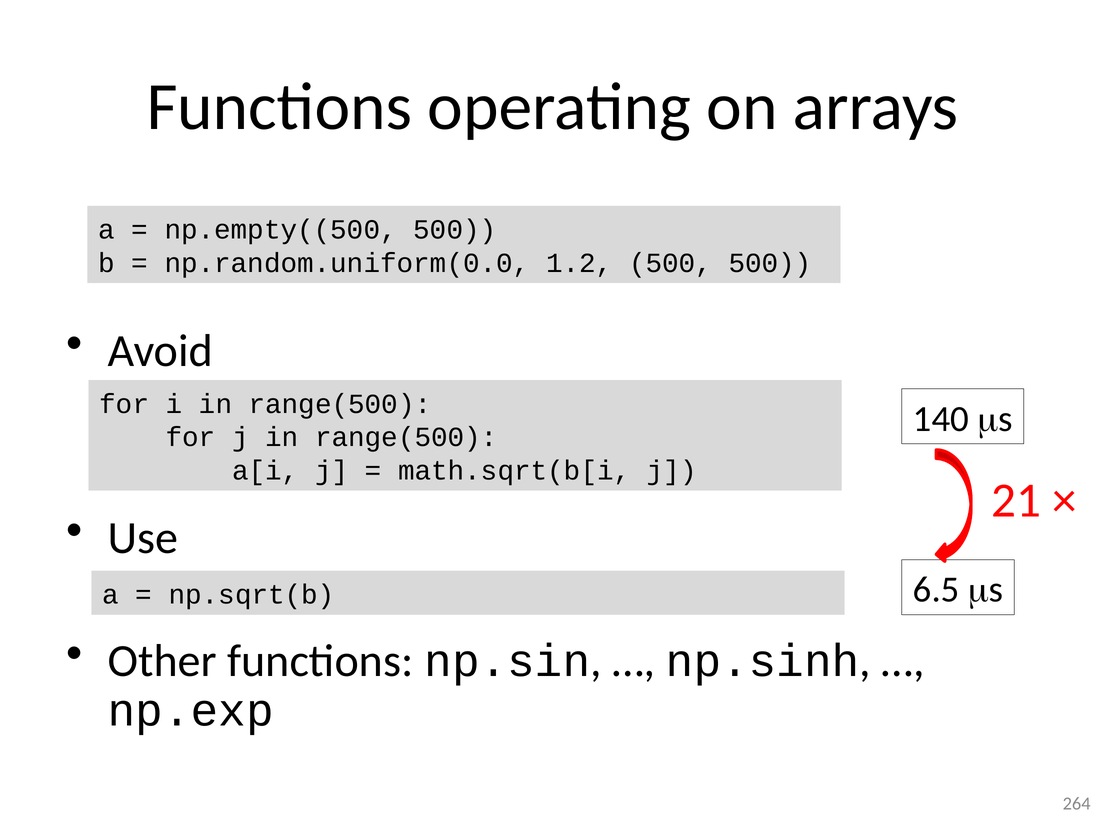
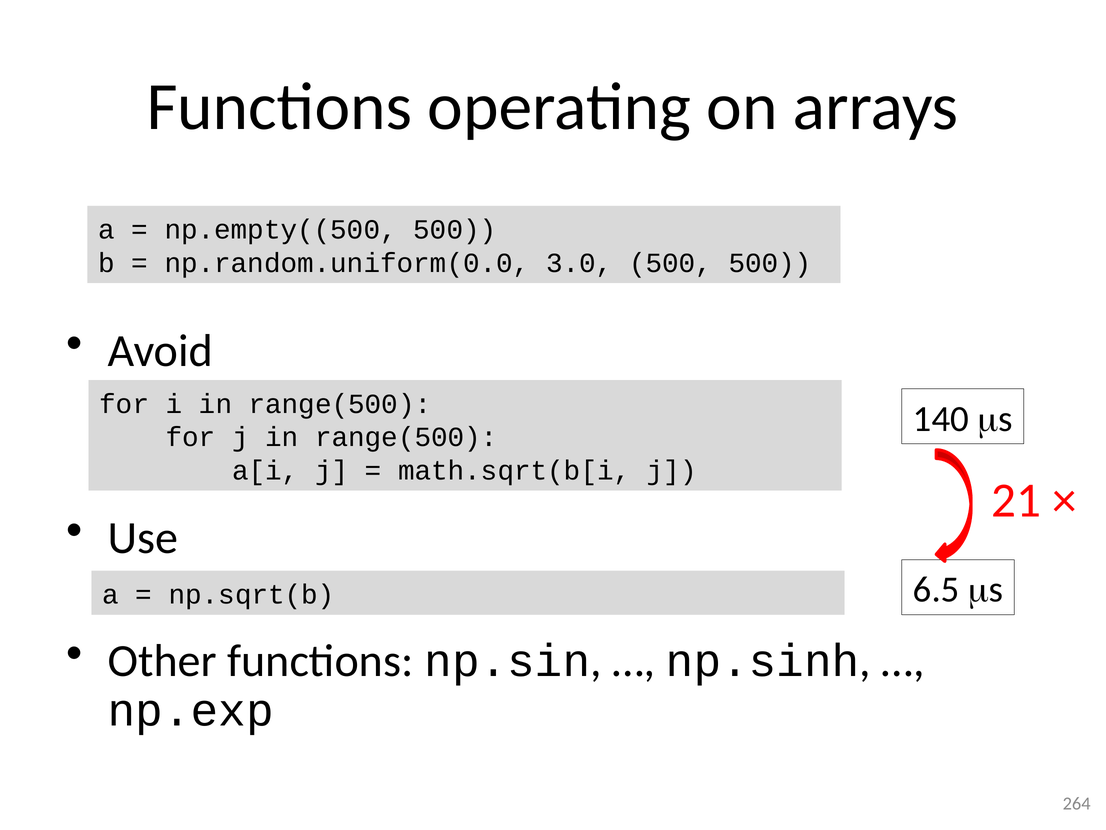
1.2: 1.2 -> 3.0
